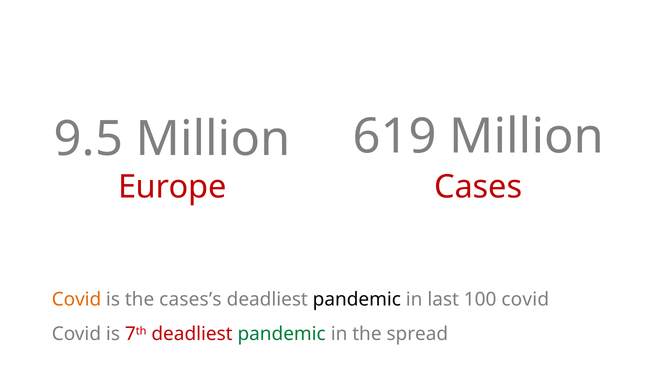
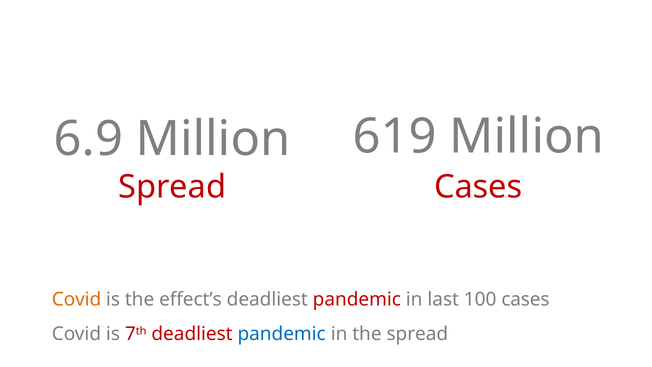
9.5: 9.5 -> 6.9
Europe at (172, 187): Europe -> Spread
cases’s: cases’s -> effect’s
pandemic at (357, 299) colour: black -> red
100 covid: covid -> cases
pandemic at (282, 334) colour: green -> blue
